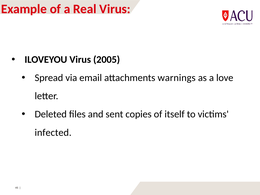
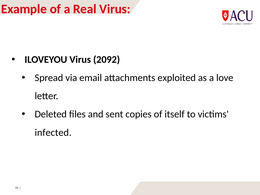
2005: 2005 -> 2092
warnings: warnings -> exploited
